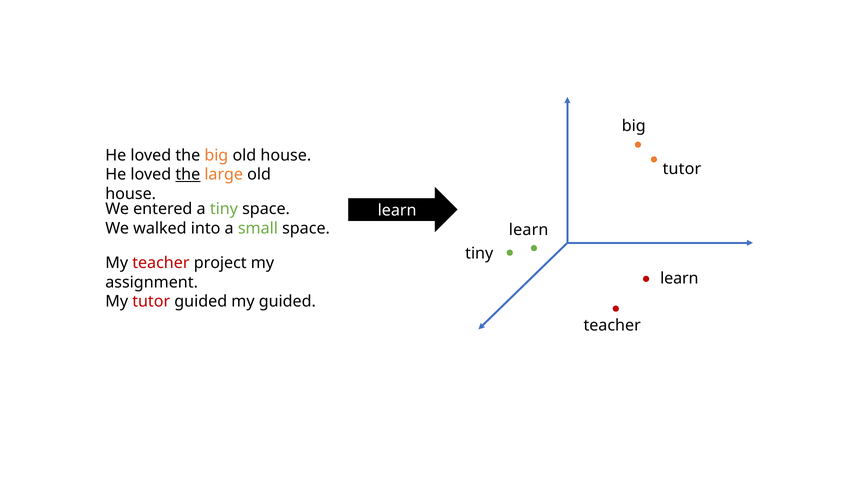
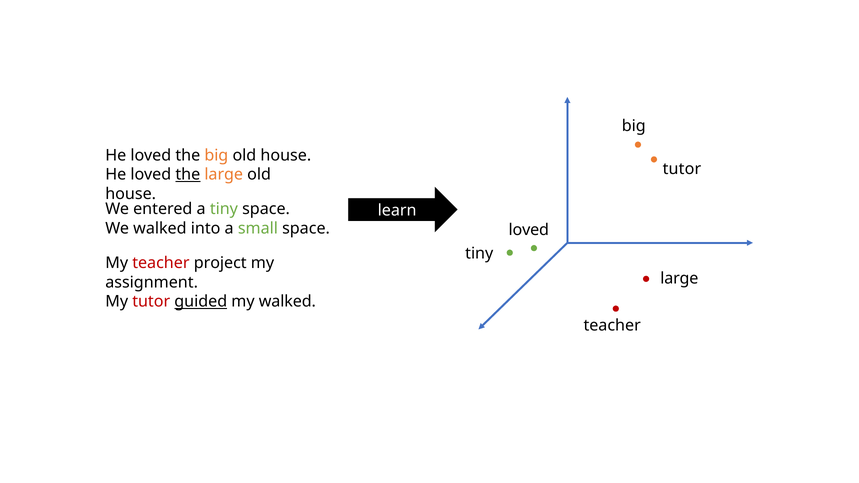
learn at (529, 230): learn -> loved
learn at (679, 278): learn -> large
guided at (201, 302) underline: none -> present
my guided: guided -> walked
